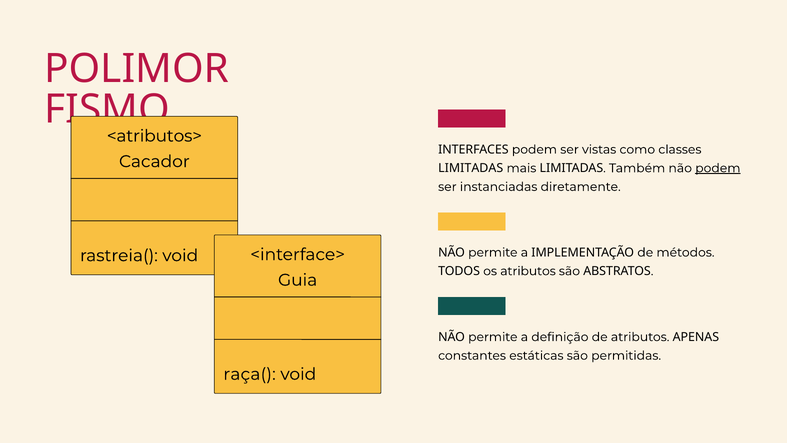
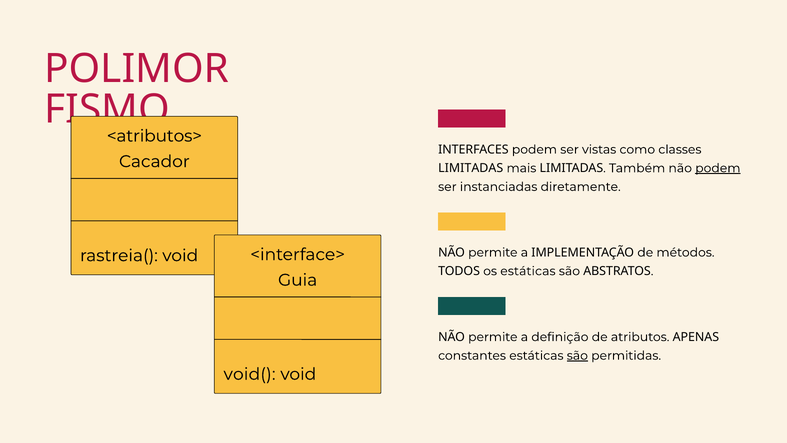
os atributos: atributos -> estáticas
são at (577, 355) underline: none -> present
raça(: raça( -> void(
